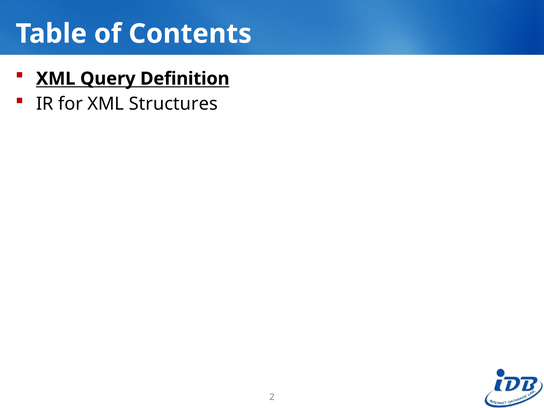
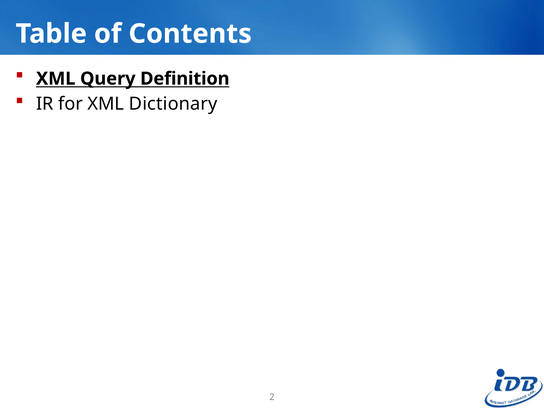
Structures: Structures -> Dictionary
